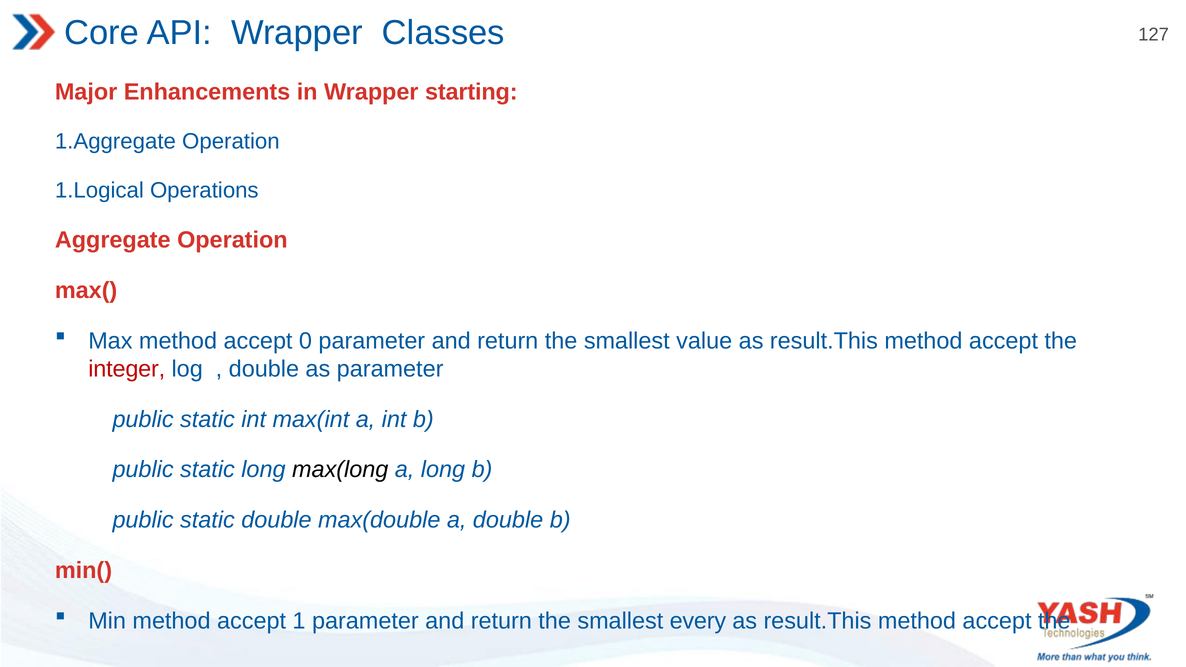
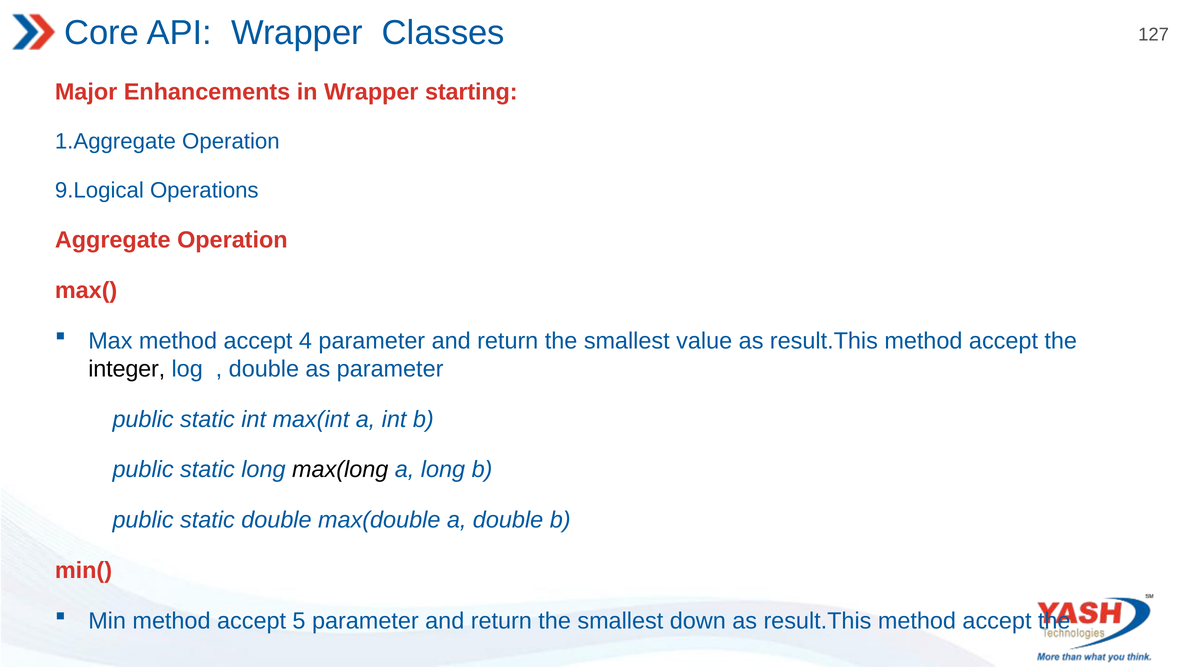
1.Logical: 1.Logical -> 9.Logical
0: 0 -> 4
integer colour: red -> black
1: 1 -> 5
every: every -> down
